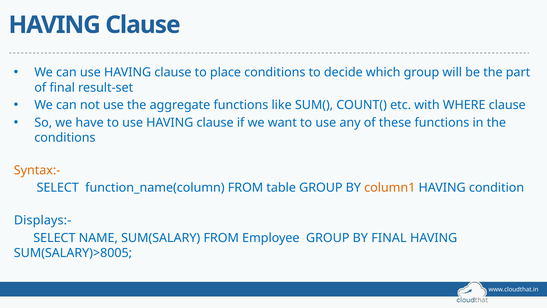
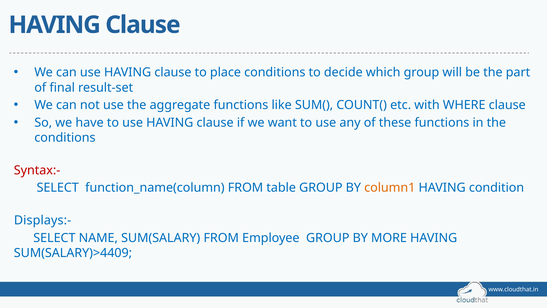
Syntax:- colour: orange -> red
BY FINAL: FINAL -> MORE
SUM(SALARY)>8005: SUM(SALARY)>8005 -> SUM(SALARY)>4409
